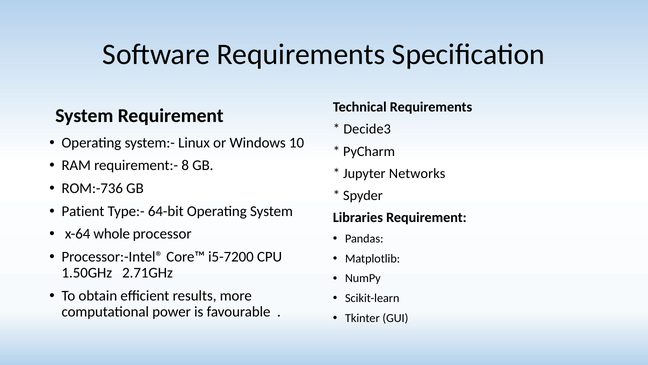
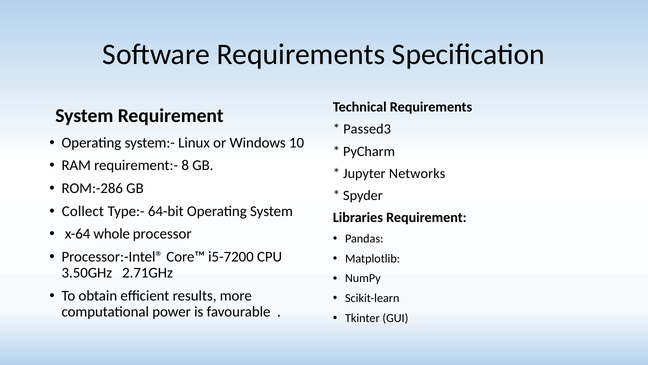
Decide3: Decide3 -> Passed3
ROM:-736: ROM:-736 -> ROM:-286
Patient: Patient -> Collect
1.50GHz: 1.50GHz -> 3.50GHz
